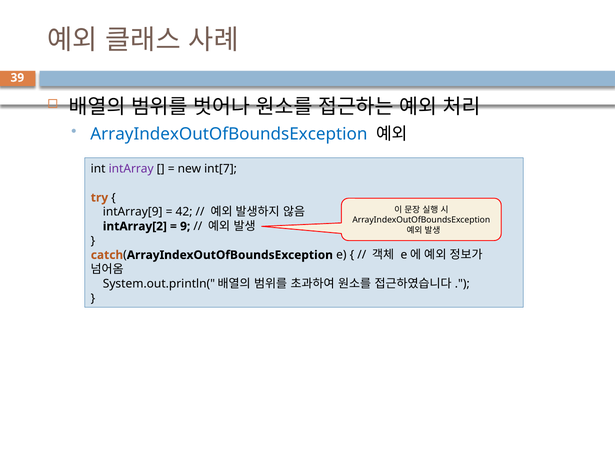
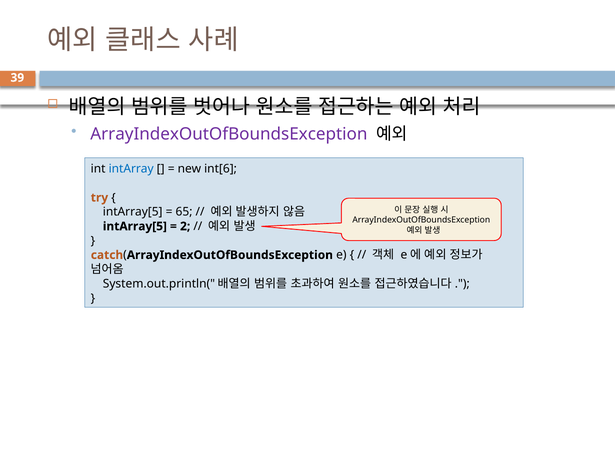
ArrayIndexOutOfBoundsException at (229, 134) colour: blue -> purple
intArray colour: purple -> blue
int[7: int[7 -> int[6
intArray[9 at (133, 212): intArray[9 -> intArray[5
42: 42 -> 65
intArray[2 at (135, 226): intArray[2 -> intArray[5
9: 9 -> 2
